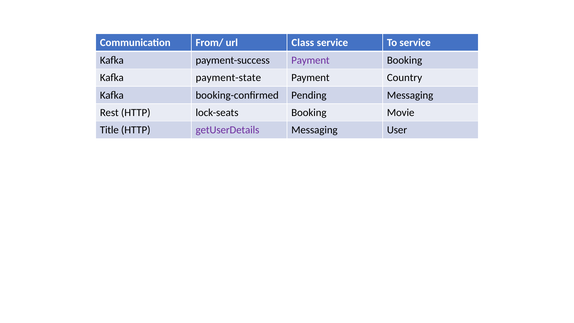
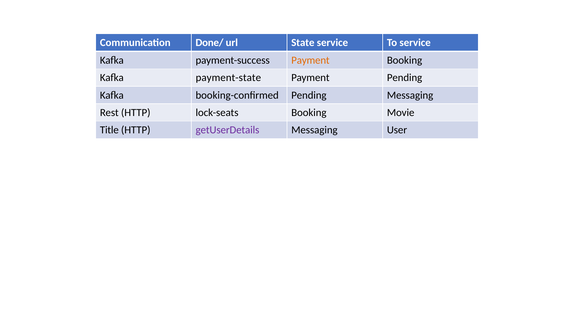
From/: From/ -> Done/
Class: Class -> State
Payment at (310, 60) colour: purple -> orange
Payment Country: Country -> Pending
